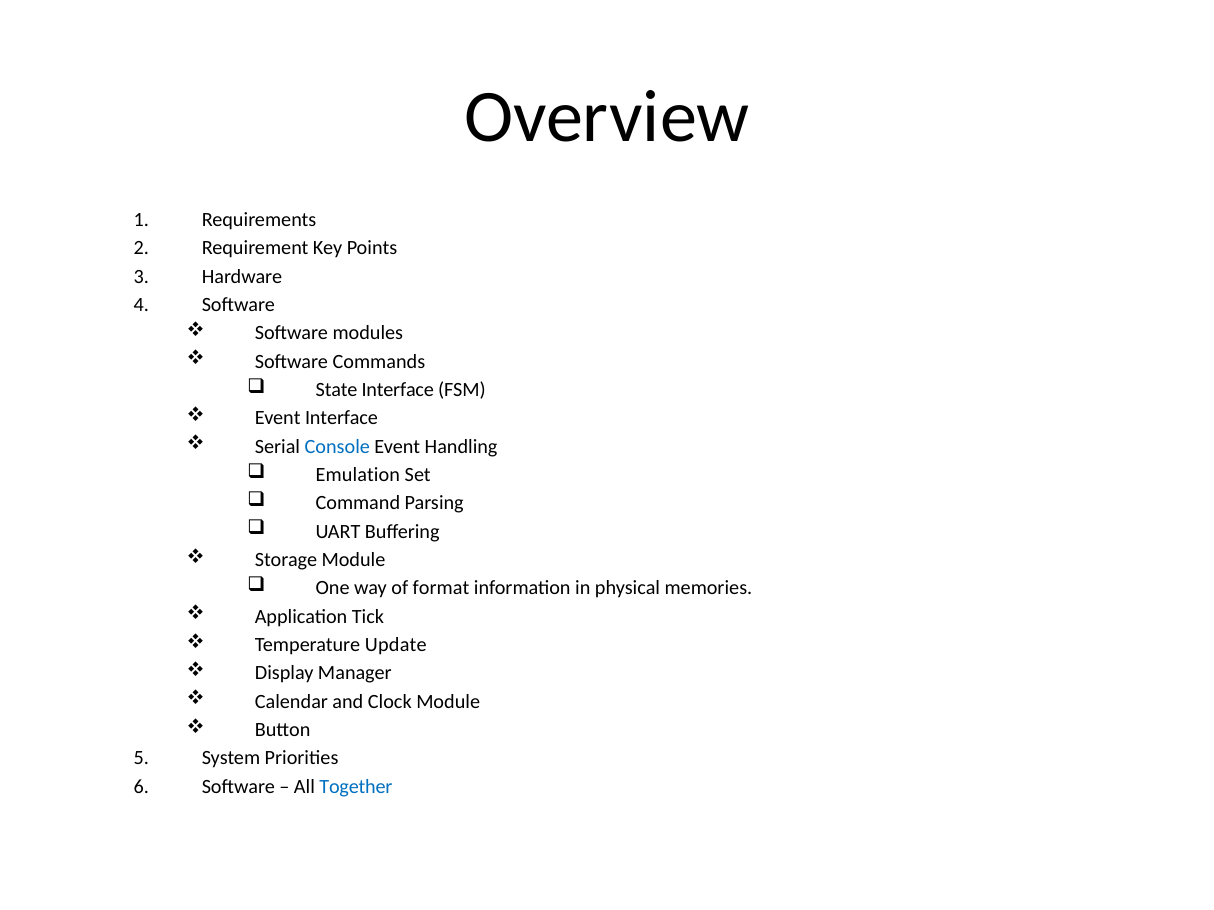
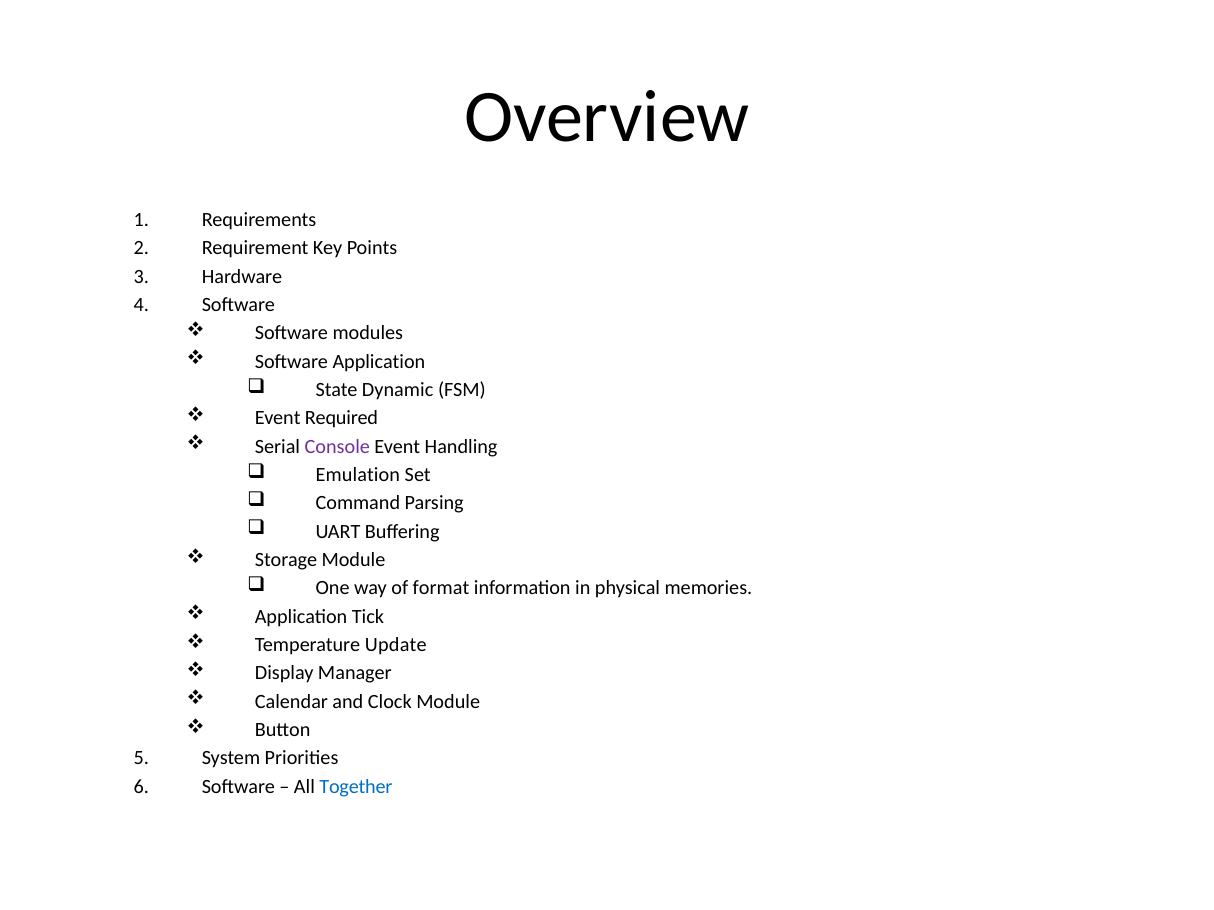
Software Commands: Commands -> Application
State Interface: Interface -> Dynamic
Event Interface: Interface -> Required
Console colour: blue -> purple
